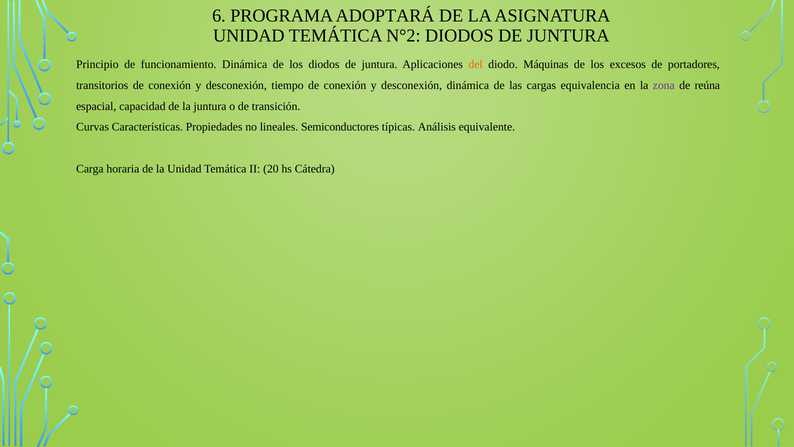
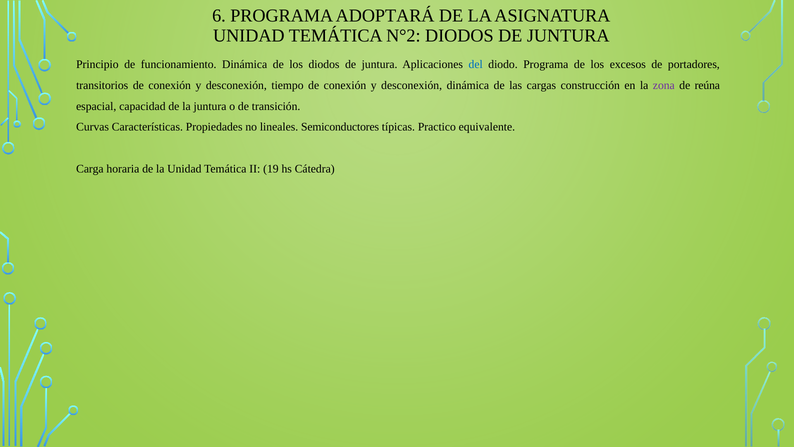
del colour: orange -> blue
diodo Máquinas: Máquinas -> Programa
equivalencia: equivalencia -> construcción
Análisis: Análisis -> Practico
20: 20 -> 19
